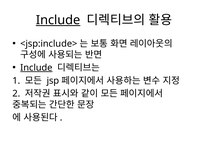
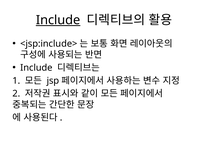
Include at (36, 68) underline: present -> none
